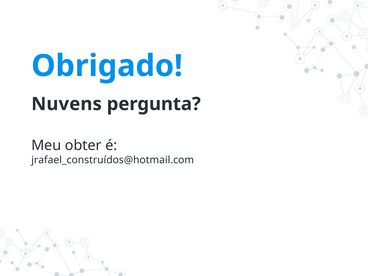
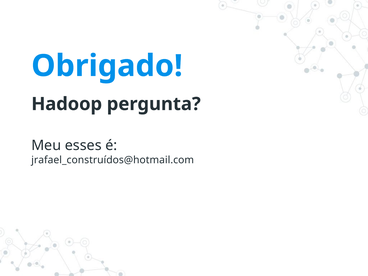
Nuvens: Nuvens -> Hadoop
obter: obter -> esses
